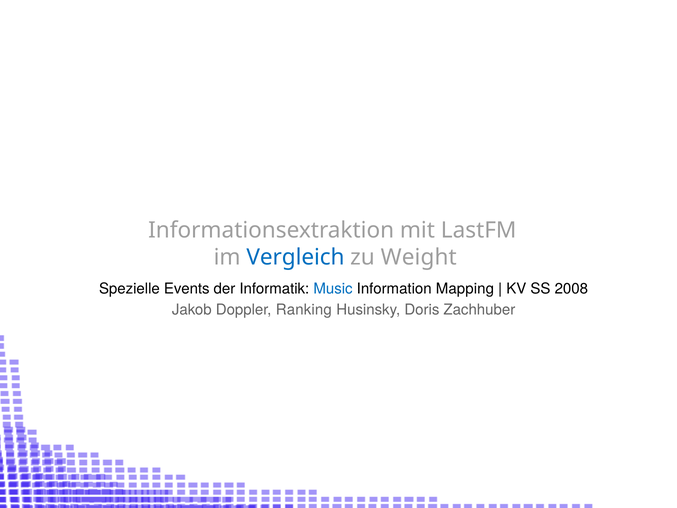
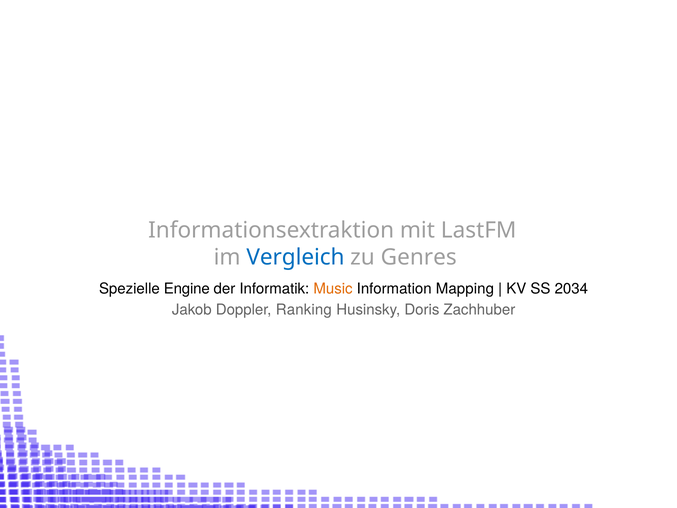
Weight: Weight -> Genres
Events: Events -> Engine
Music colour: blue -> orange
2008: 2008 -> 2034
